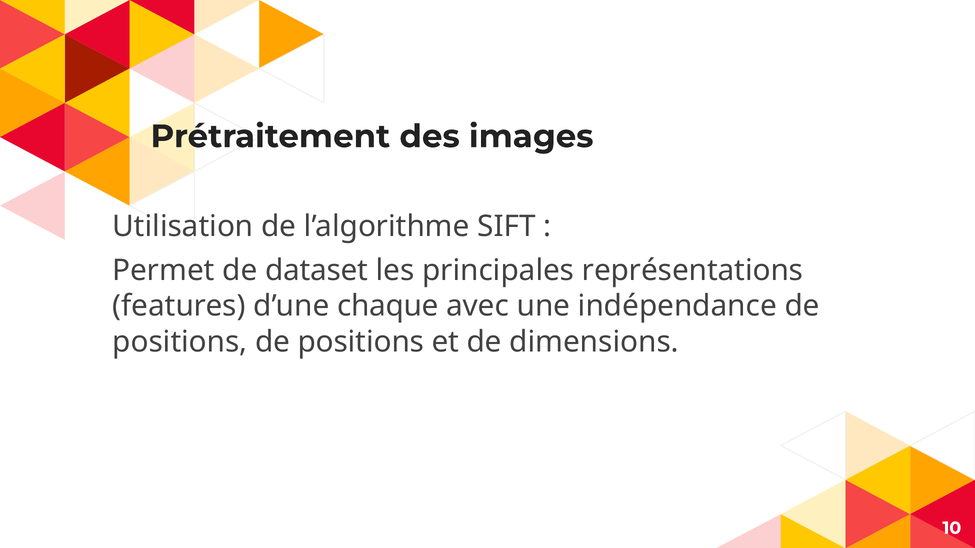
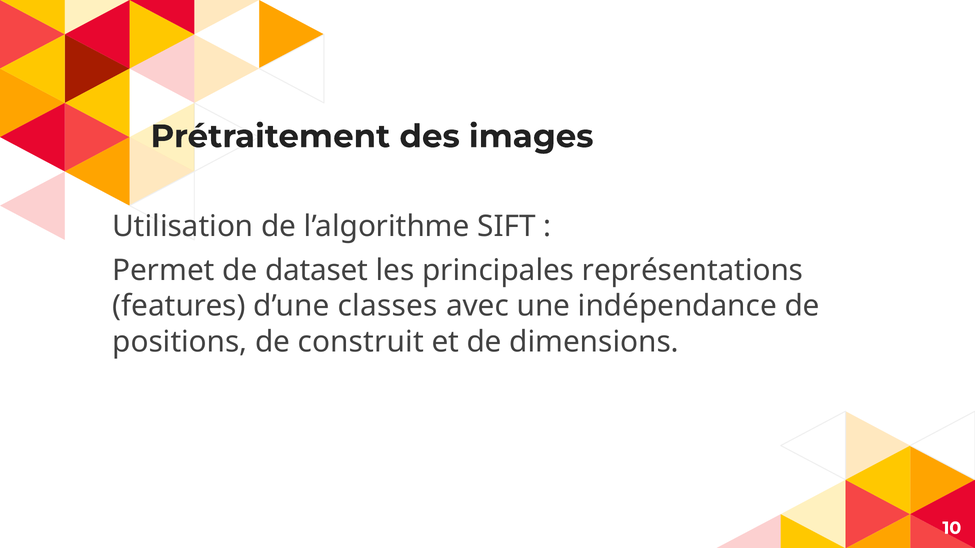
chaque: chaque -> classes
positions de positions: positions -> construit
